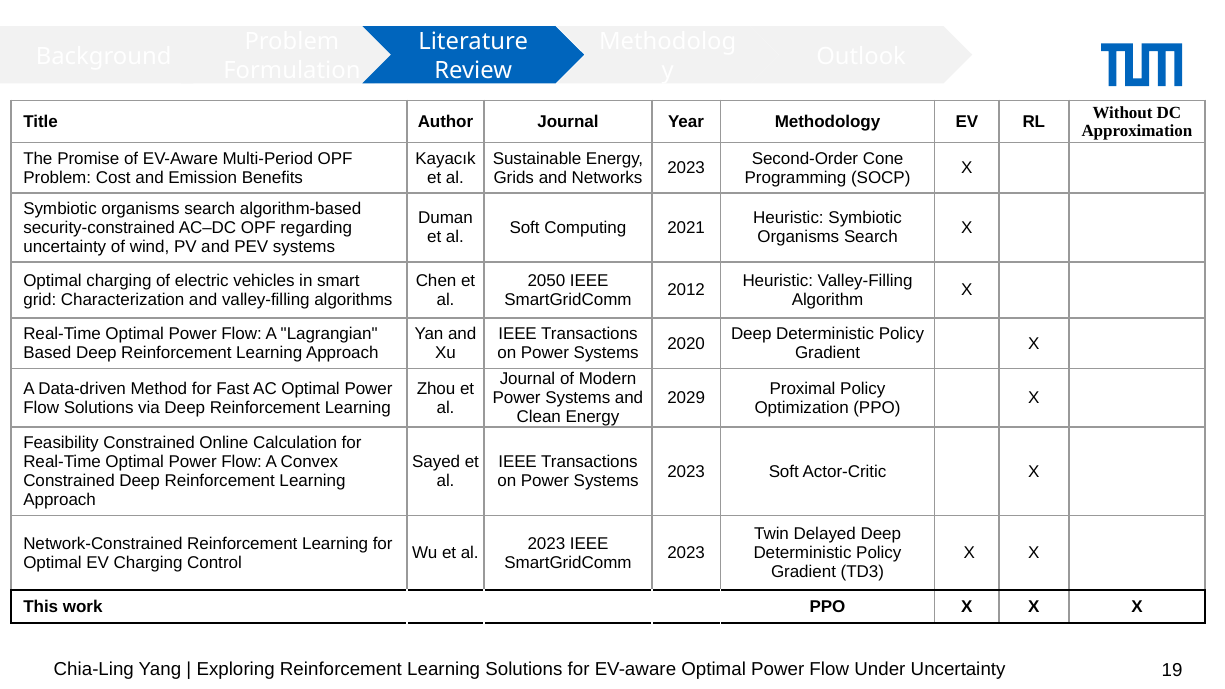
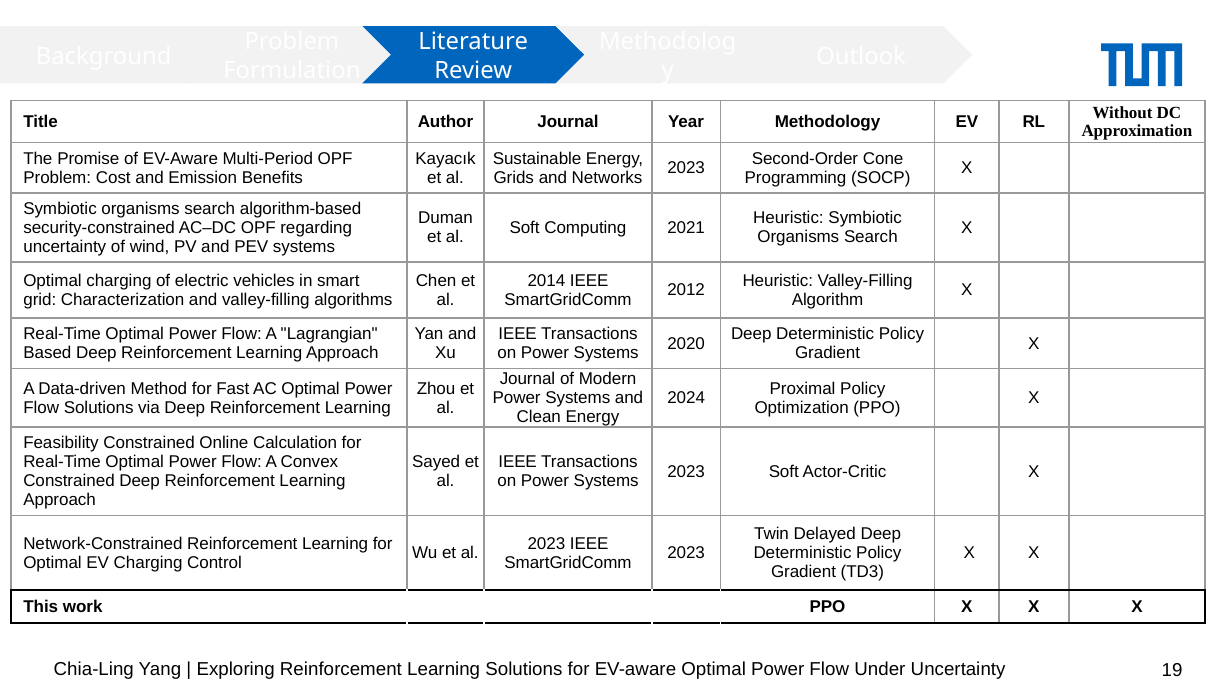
2050: 2050 -> 2014
2029: 2029 -> 2024
